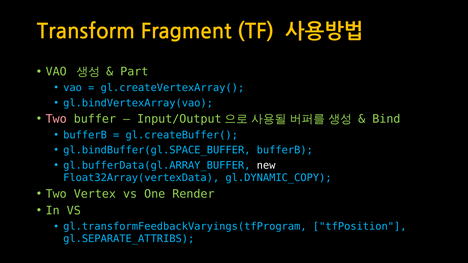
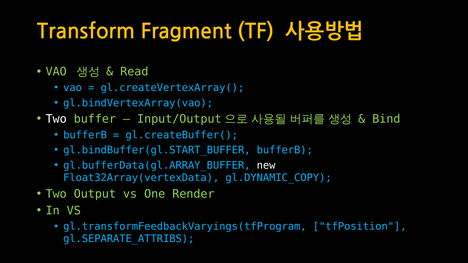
Part: Part -> Read
Two at (56, 119) colour: pink -> white
gl.bindBuffer(gl.SPACE_BUFFER: gl.bindBuffer(gl.SPACE_BUFFER -> gl.bindBuffer(gl.START_BUFFER
Vertex: Vertex -> Output
